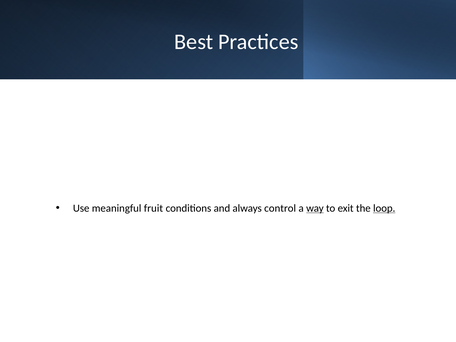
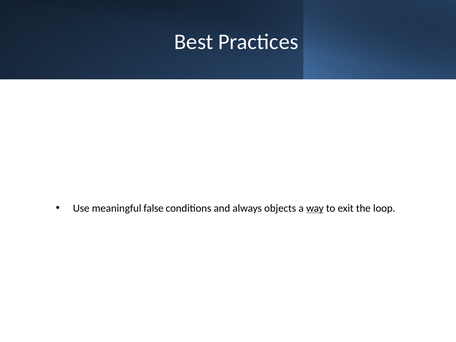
fruit: fruit -> false
control: control -> objects
loop underline: present -> none
